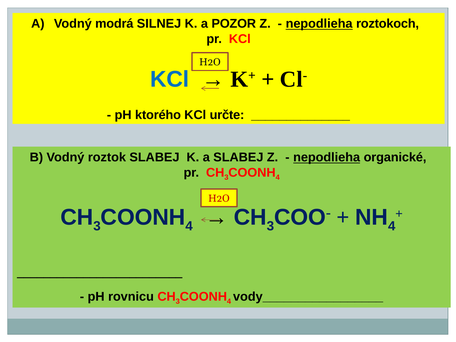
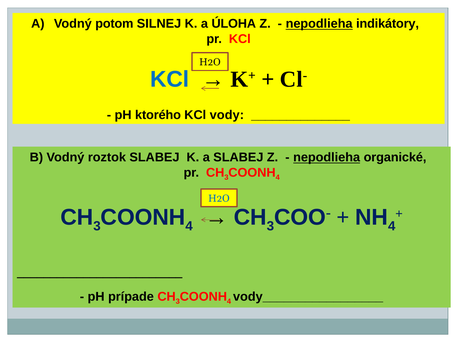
modrá: modrá -> potom
POZOR: POZOR -> ÚLOHA
roztokoch: roztokoch -> indikátory
určte: určte -> vody
H2O at (219, 199) colour: red -> blue
rovnicu: rovnicu -> prípade
